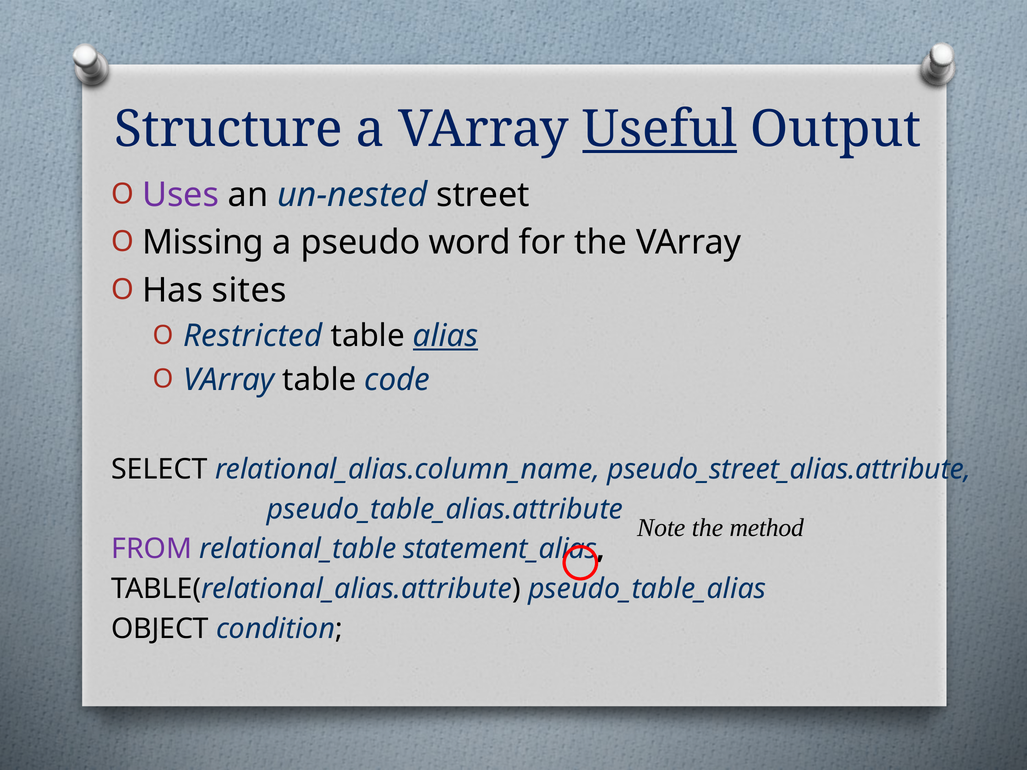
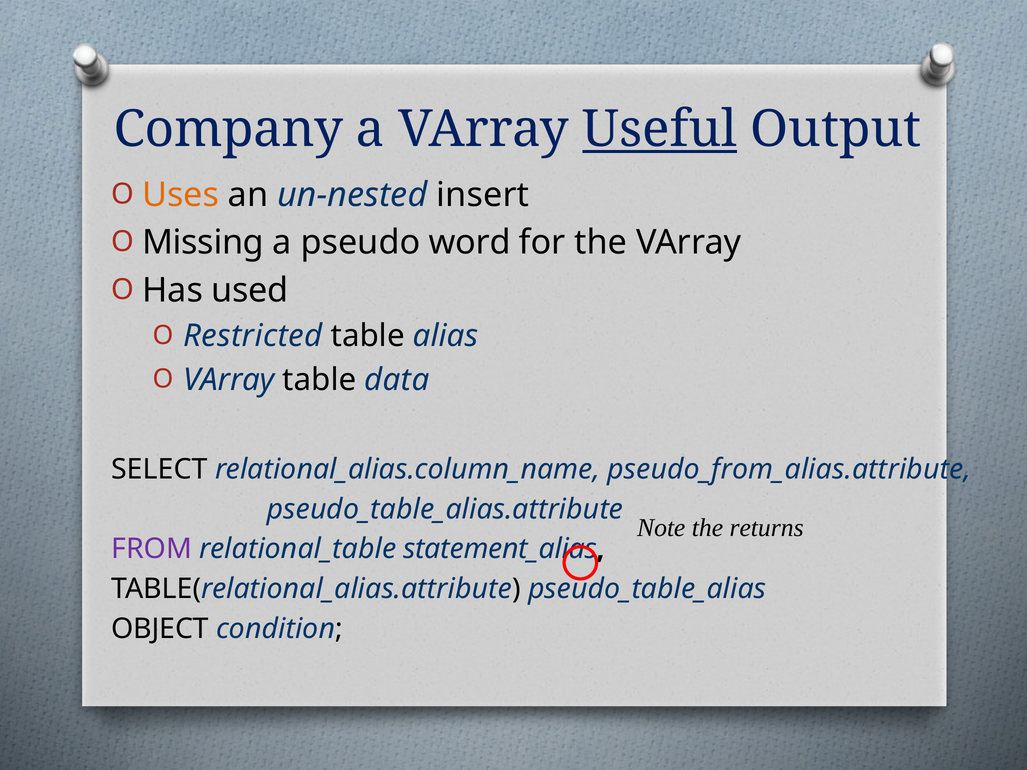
Structure: Structure -> Company
Uses colour: purple -> orange
street: street -> insert
sites: sites -> used
alias underline: present -> none
code: code -> data
pseudo_street_alias.attribute: pseudo_street_alias.attribute -> pseudo_from_alias.attribute
method: method -> returns
